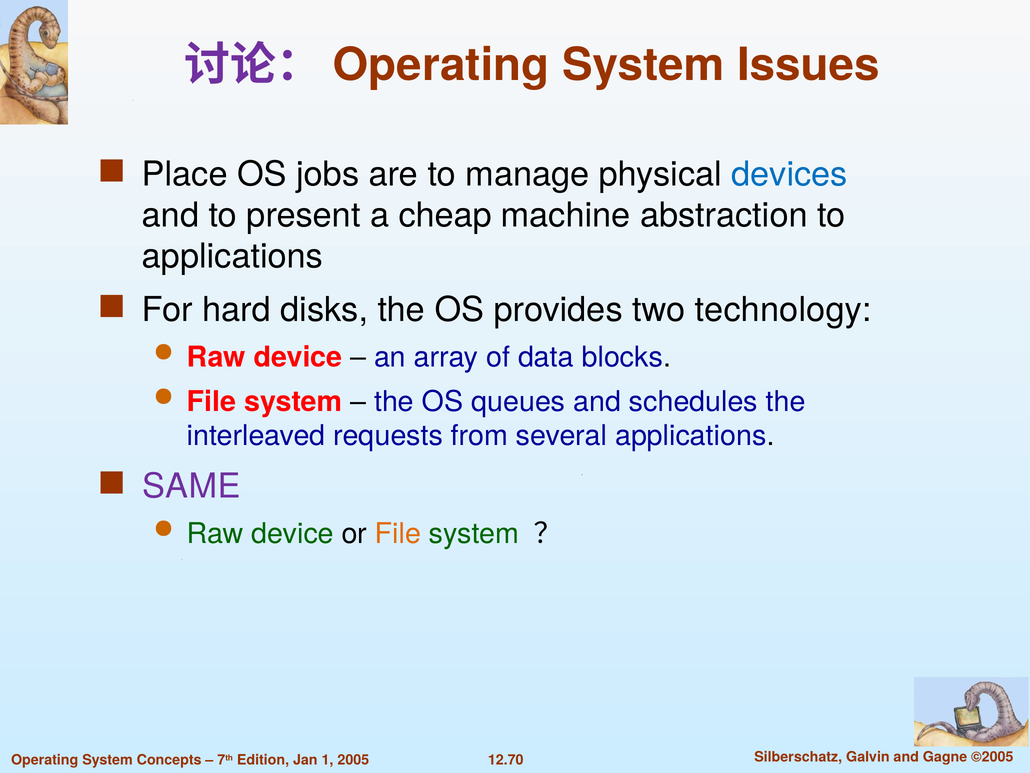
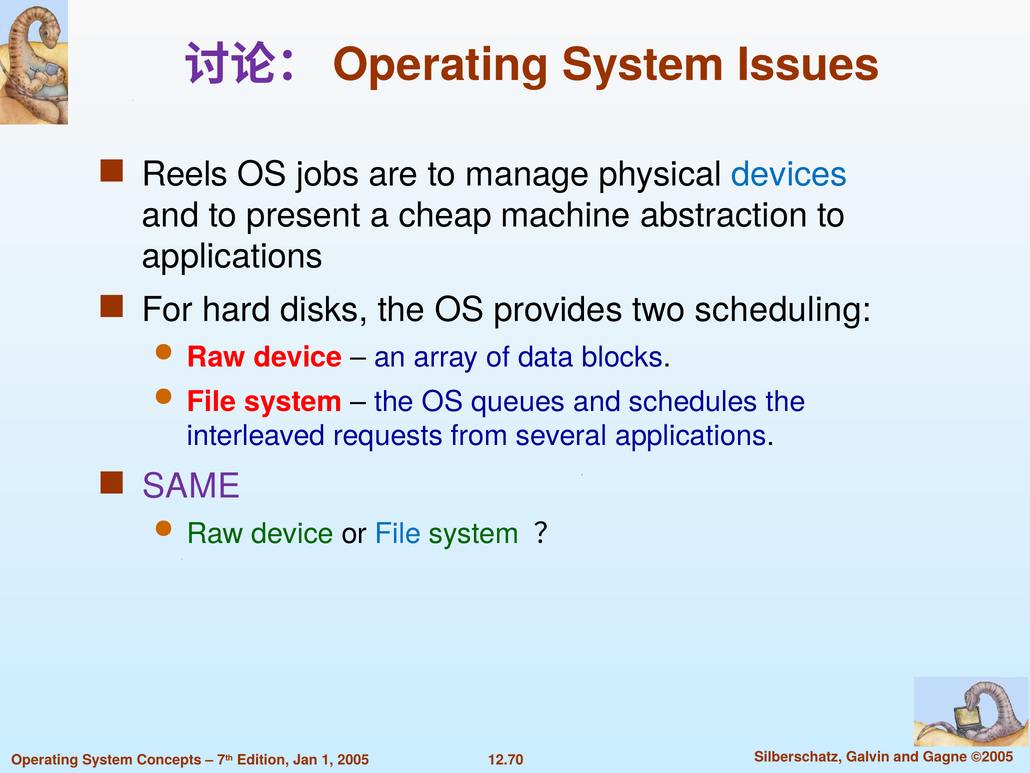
Place: Place -> Reels
technology: technology -> scheduling
File at (398, 533) colour: orange -> blue
